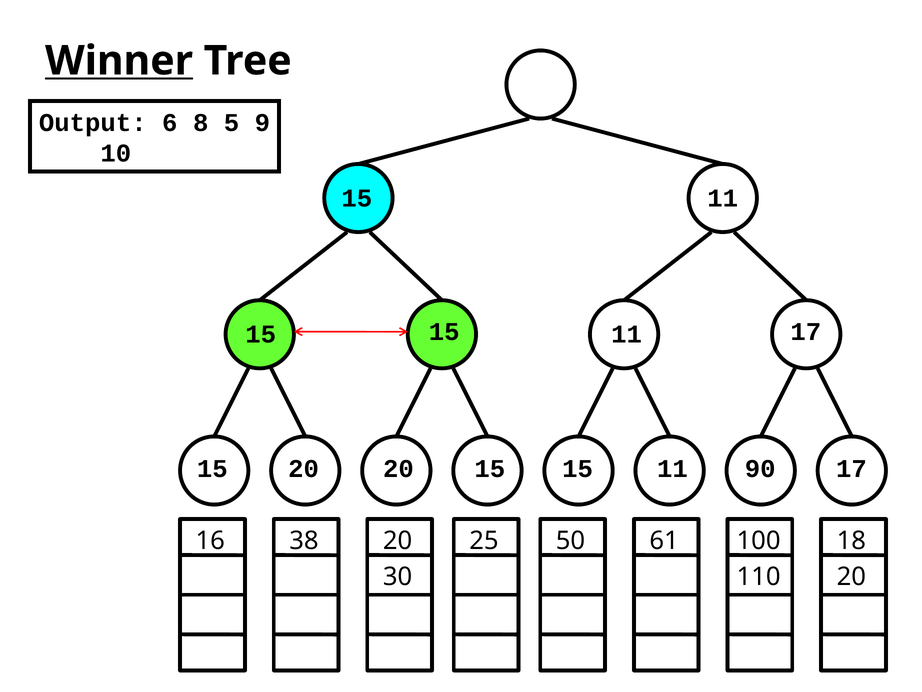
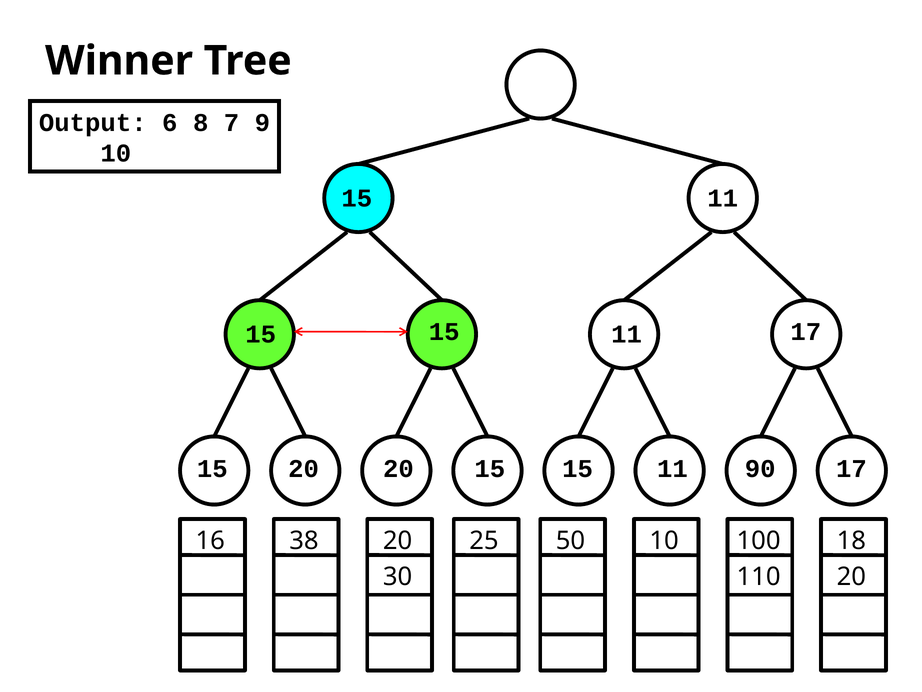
Winner underline: present -> none
5: 5 -> 7
16 61: 61 -> 10
